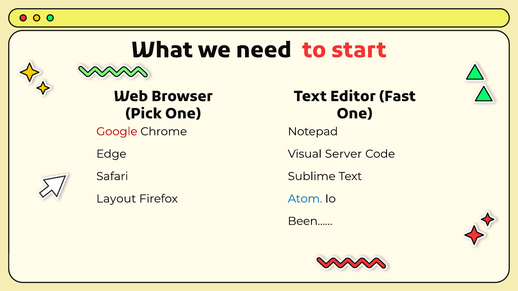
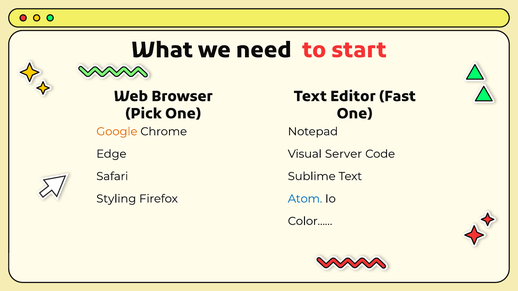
Google colour: red -> orange
Layout: Layout -> Styling
Been……: Been…… -> Color……
